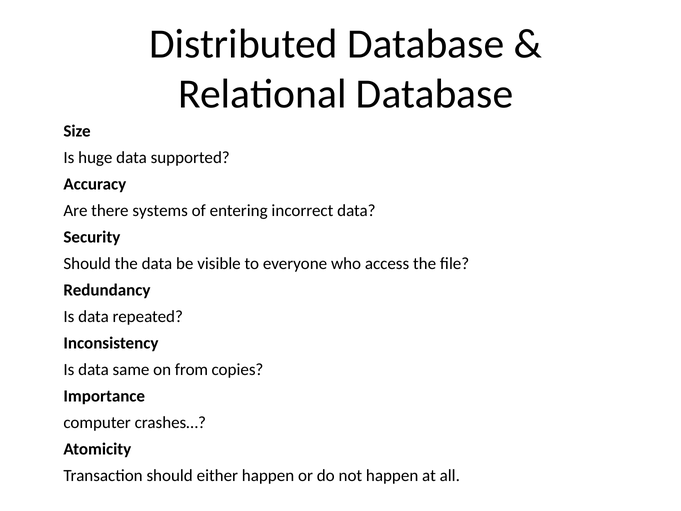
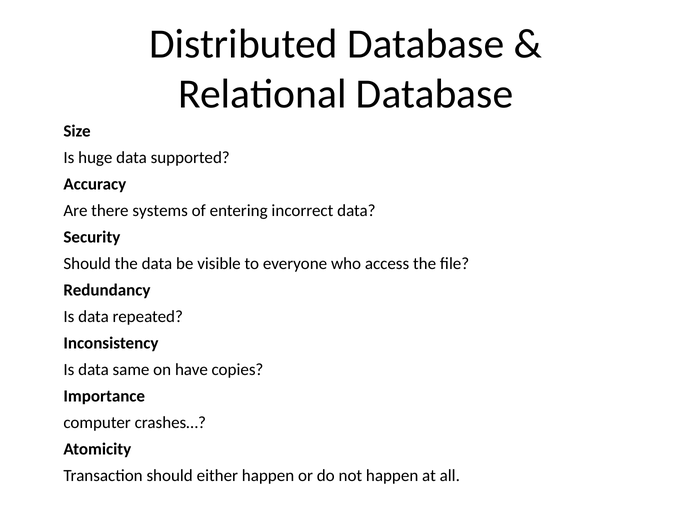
from: from -> have
